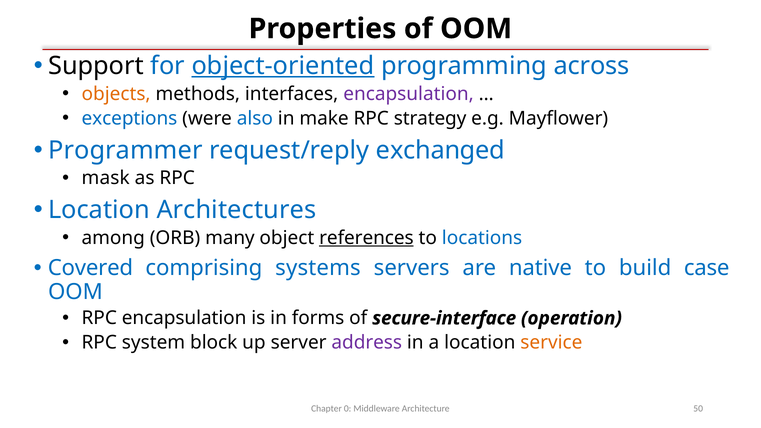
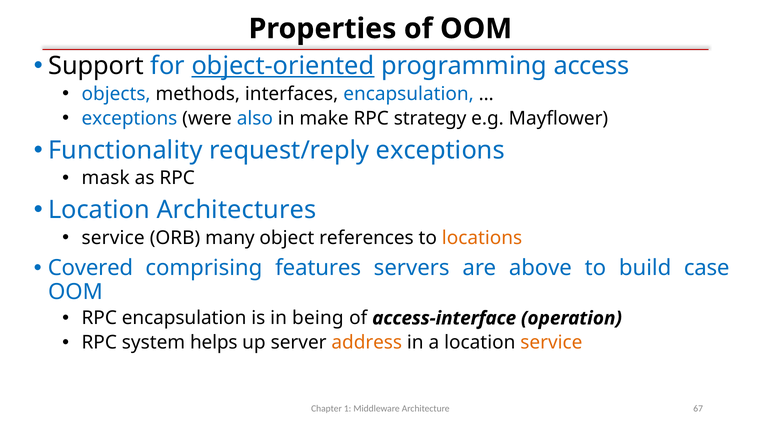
across: across -> access
objects colour: orange -> blue
encapsulation at (409, 94) colour: purple -> blue
Programmer: Programmer -> Functionality
request/reply exchanged: exchanged -> exceptions
among at (113, 238): among -> service
references underline: present -> none
locations colour: blue -> orange
systems: systems -> features
native: native -> above
forms: forms -> being
secure-interface: secure-interface -> access-interface
block: block -> helps
address colour: purple -> orange
0: 0 -> 1
50: 50 -> 67
